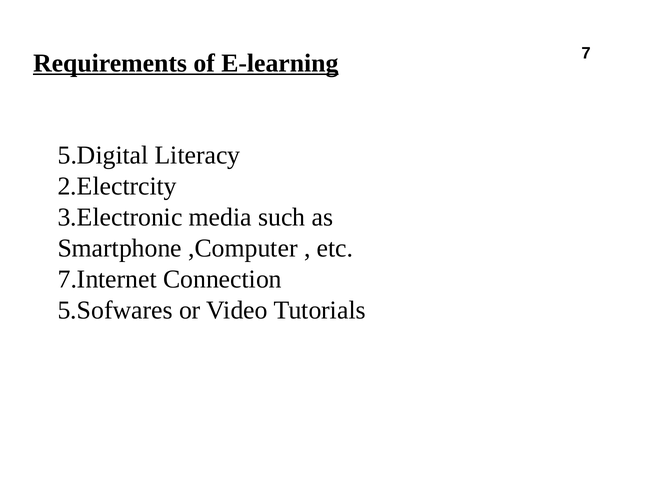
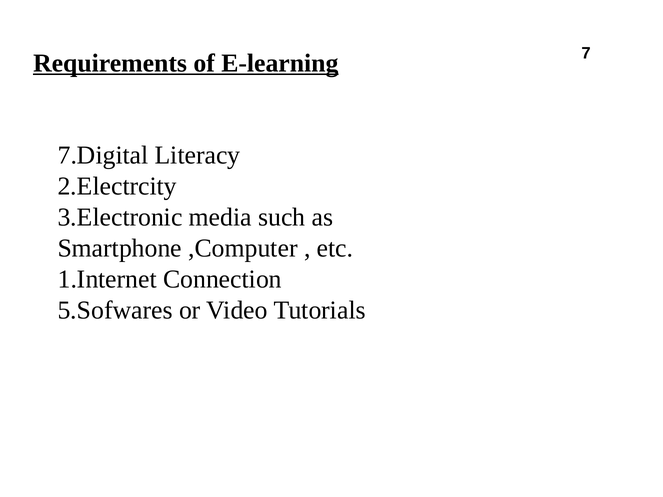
5.Digital: 5.Digital -> 7.Digital
7.Internet: 7.Internet -> 1.Internet
